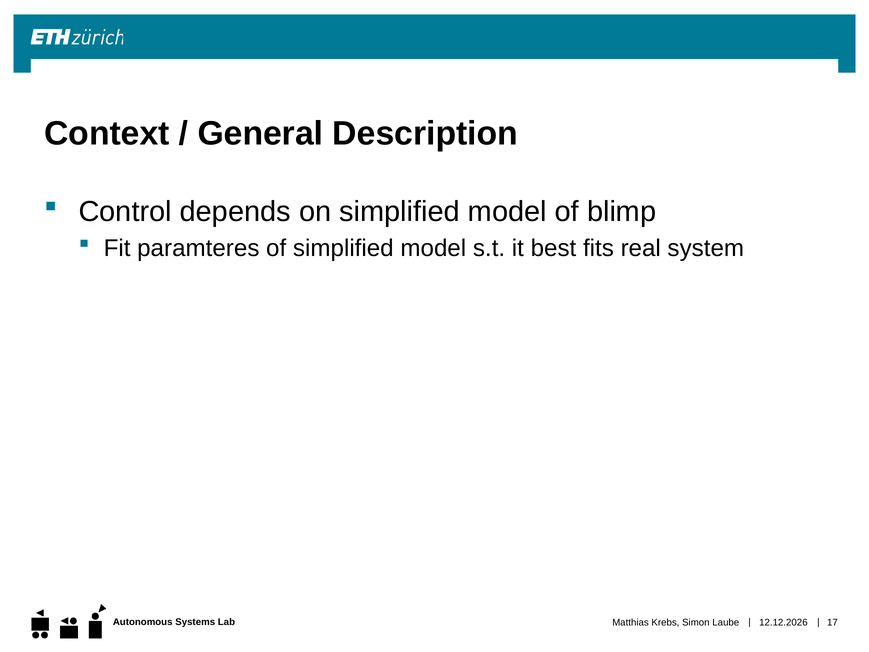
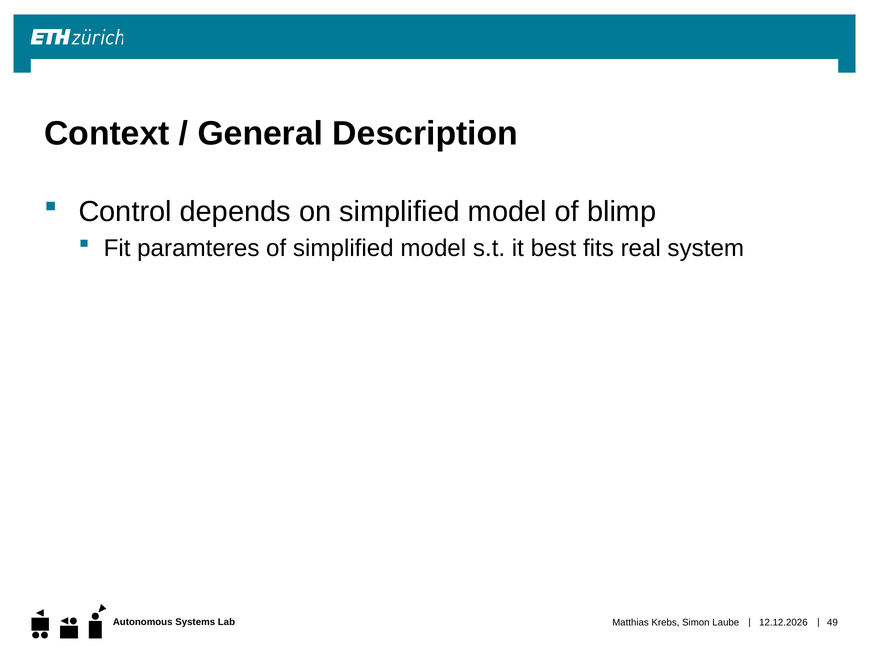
17: 17 -> 49
